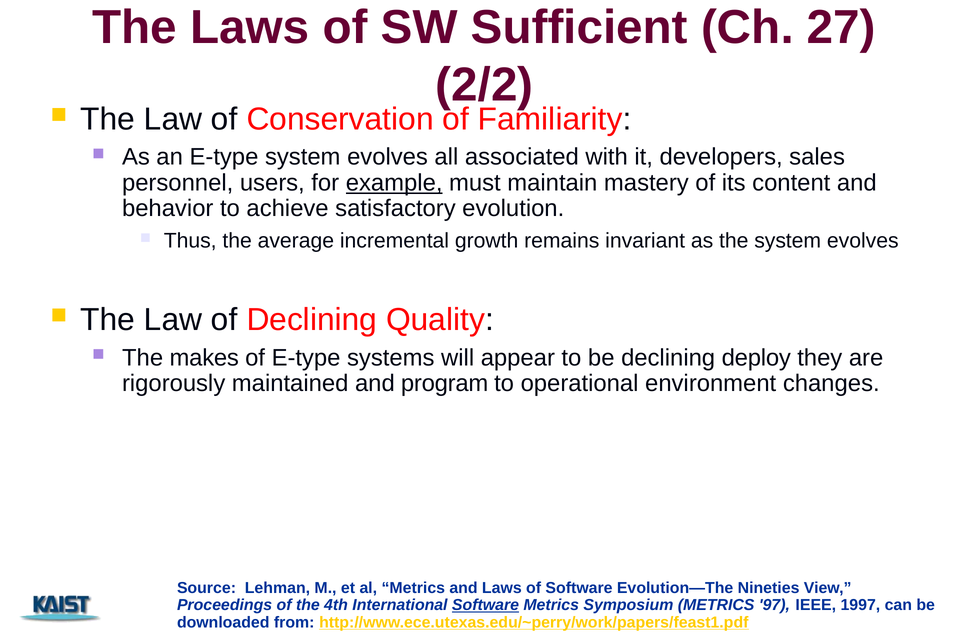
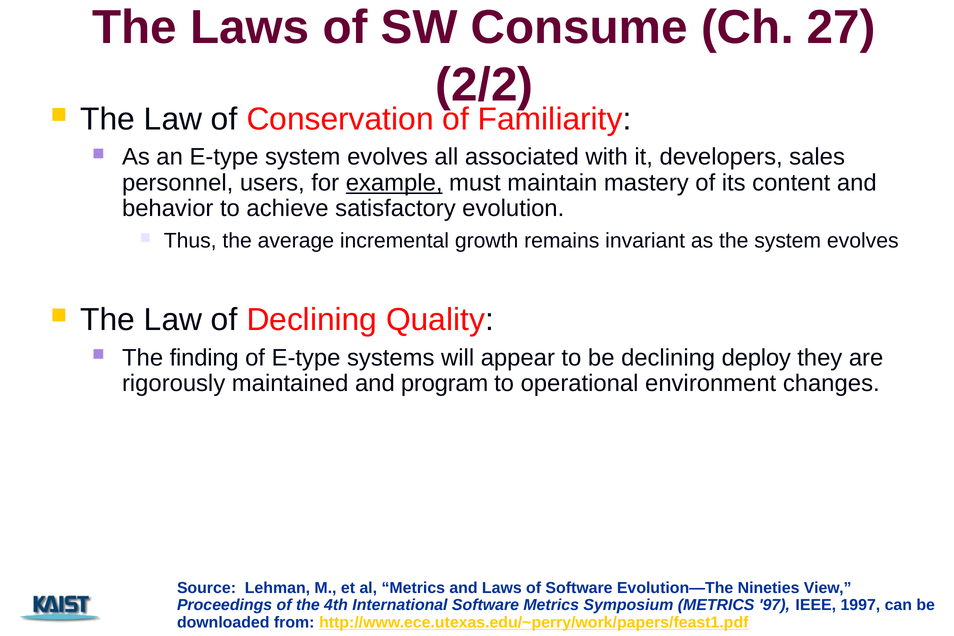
Sufficient: Sufficient -> Consume
makes: makes -> finding
Software at (486, 605) underline: present -> none
